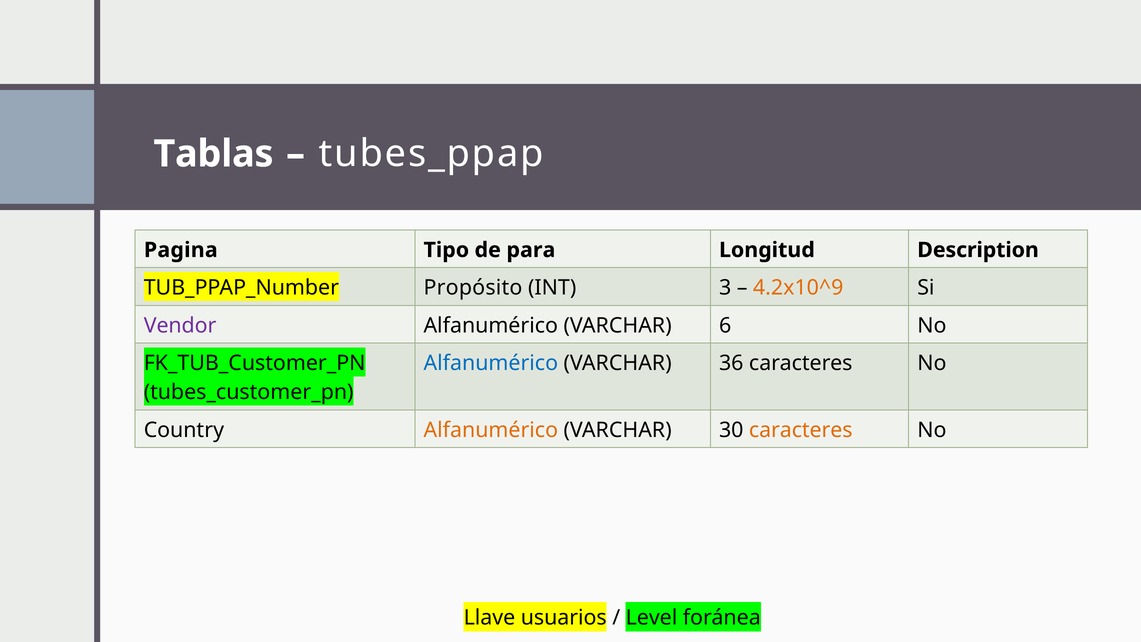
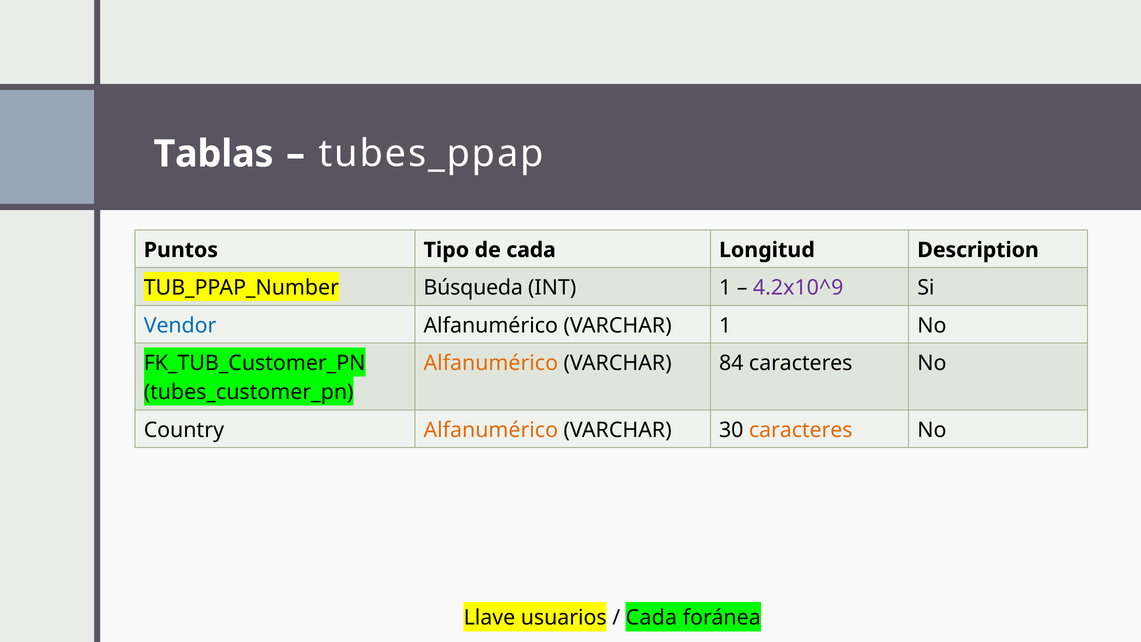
Pagina: Pagina -> Puntos
de para: para -> cada
Propósito: Propósito -> Búsqueda
INT 3: 3 -> 1
4.2x10^9 colour: orange -> purple
Vendor colour: purple -> blue
VARCHAR 6: 6 -> 1
Alfanumérico at (491, 363) colour: blue -> orange
36: 36 -> 84
Level at (651, 618): Level -> Cada
